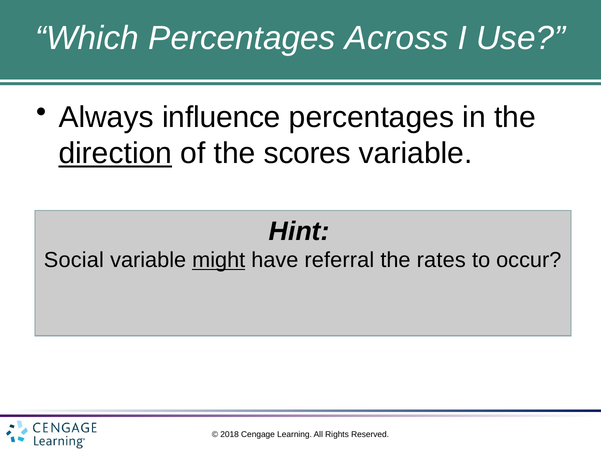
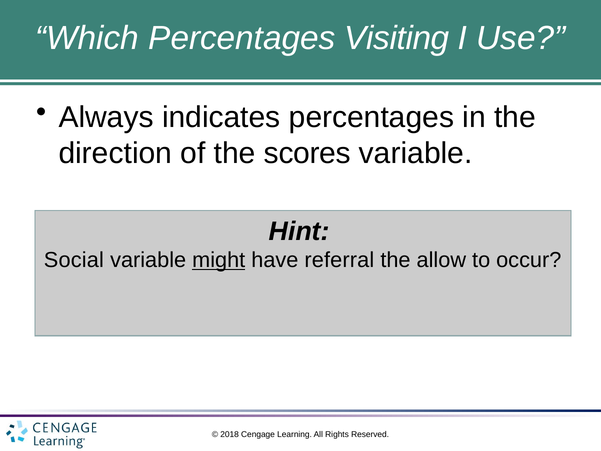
Across: Across -> Visiting
influence: influence -> indicates
direction underline: present -> none
rates: rates -> allow
